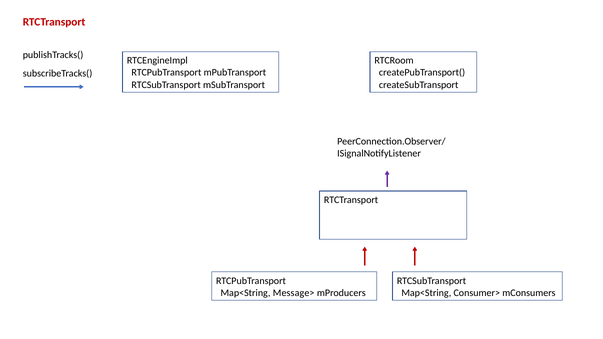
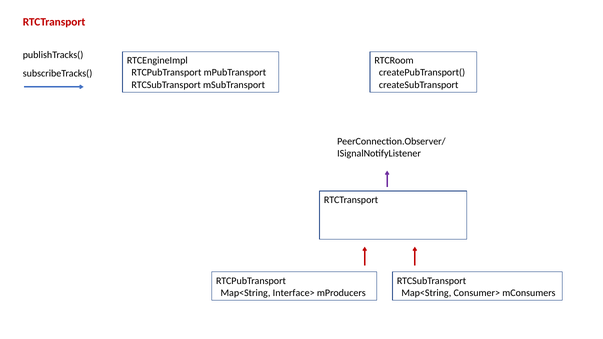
Message>: Message> -> Interface>
